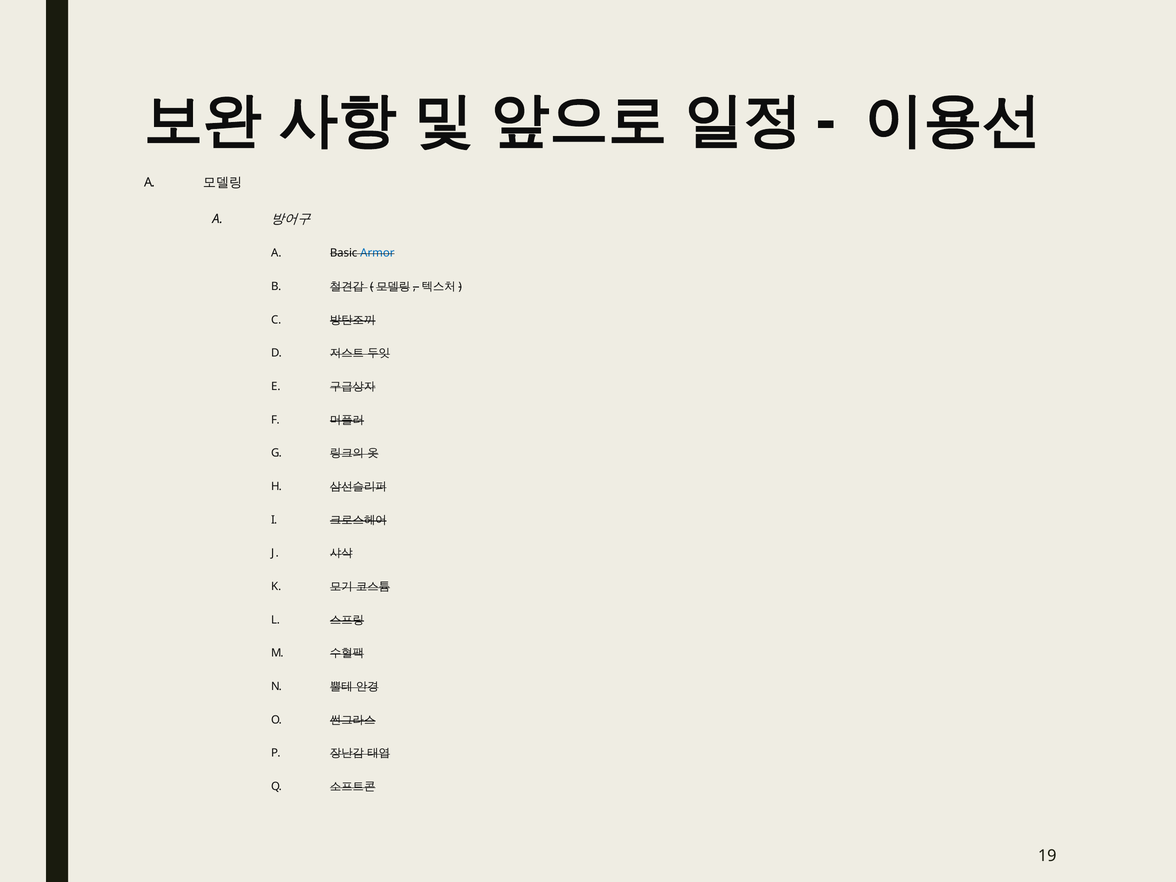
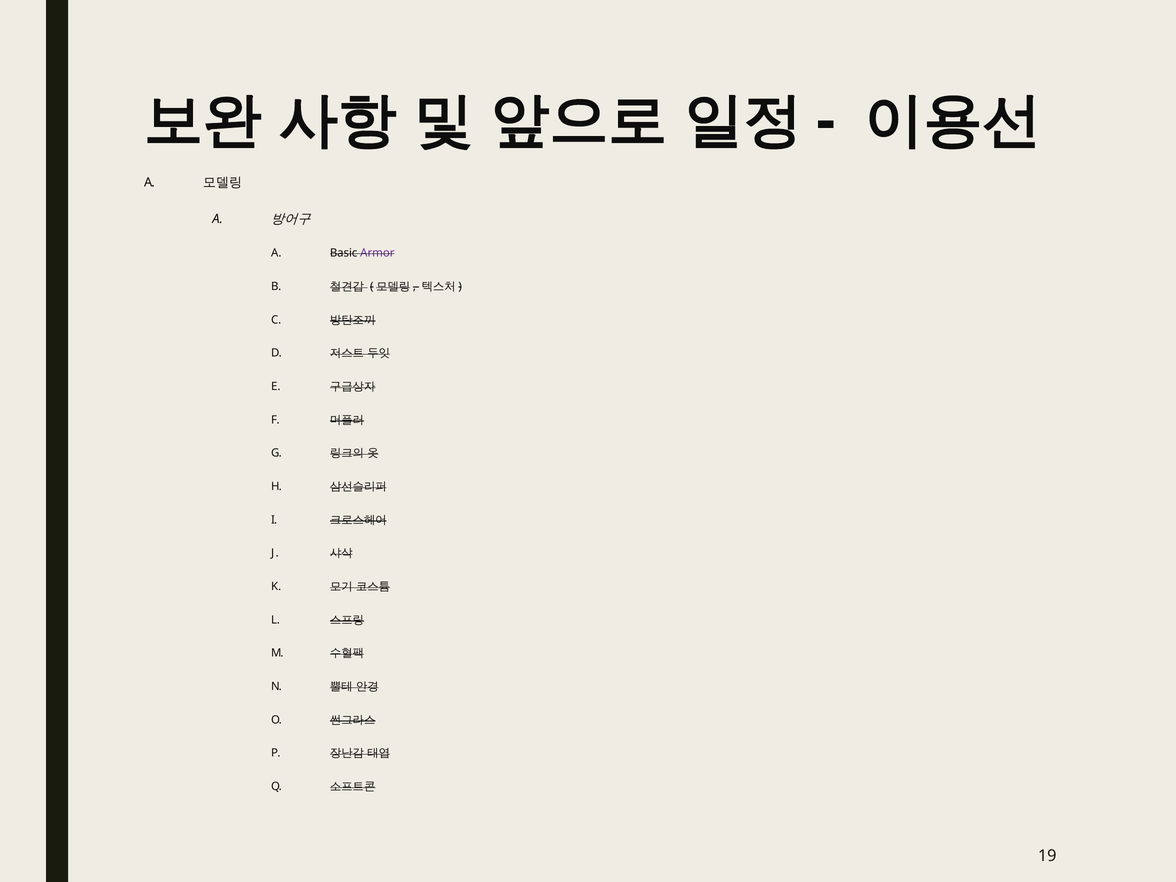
Armor colour: blue -> purple
